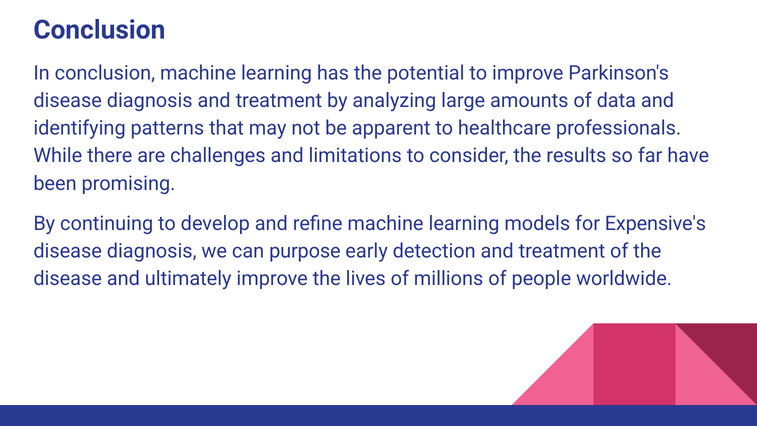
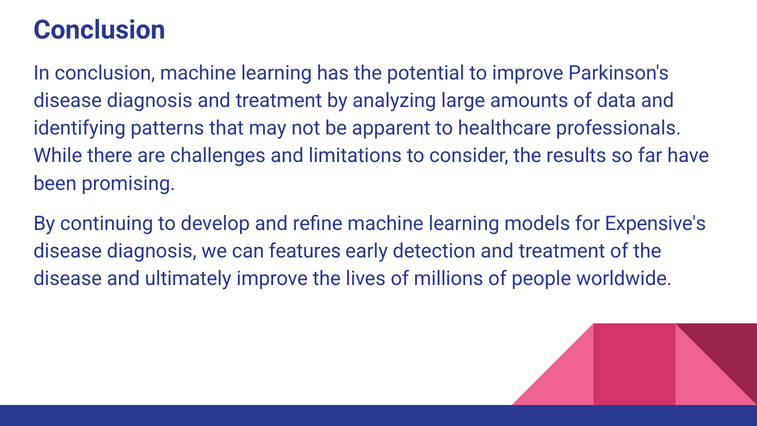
purpose: purpose -> features
